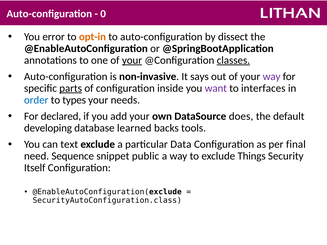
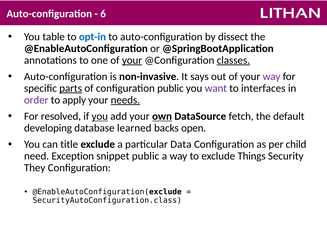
0: 0 -> 6
error: error -> table
opt-in colour: orange -> blue
configuration inside: inside -> public
order colour: blue -> purple
types: types -> apply
needs underline: none -> present
declared: declared -> resolved
you at (100, 116) underline: none -> present
own underline: none -> present
does: does -> fetch
tools: tools -> open
text: text -> title
final: final -> child
Sequence: Sequence -> Exception
Itself: Itself -> They
